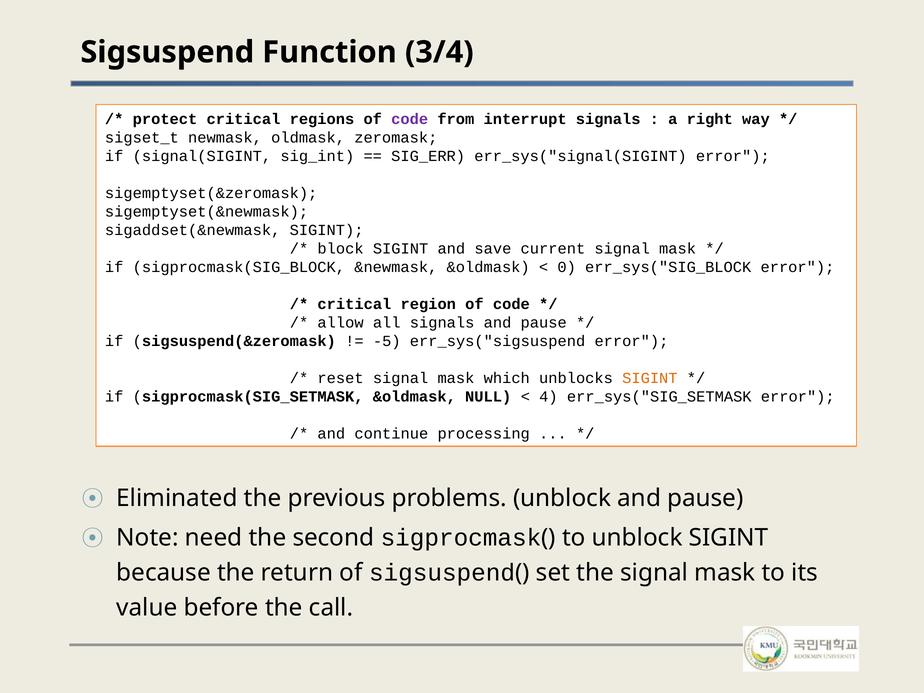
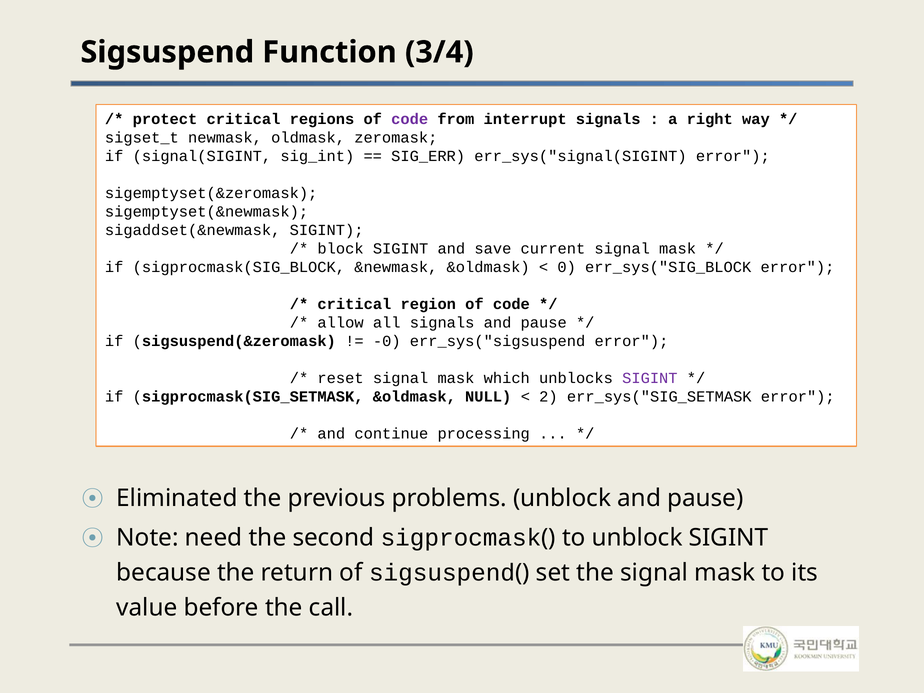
-5: -5 -> -0
SIGINT at (650, 378) colour: orange -> purple
4: 4 -> 2
